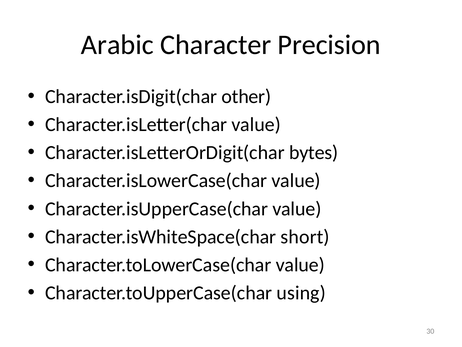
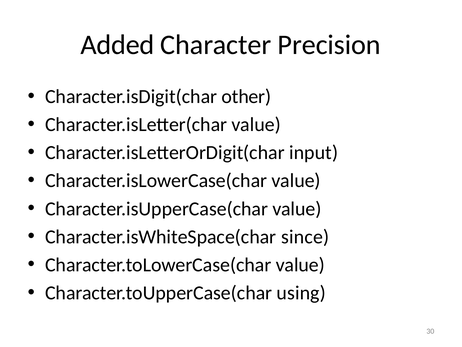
Arabic: Arabic -> Added
bytes: bytes -> input
short: short -> since
